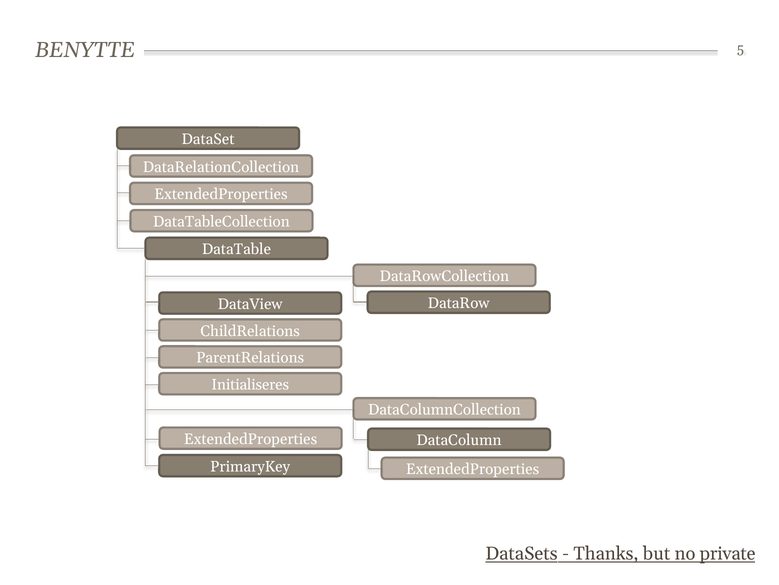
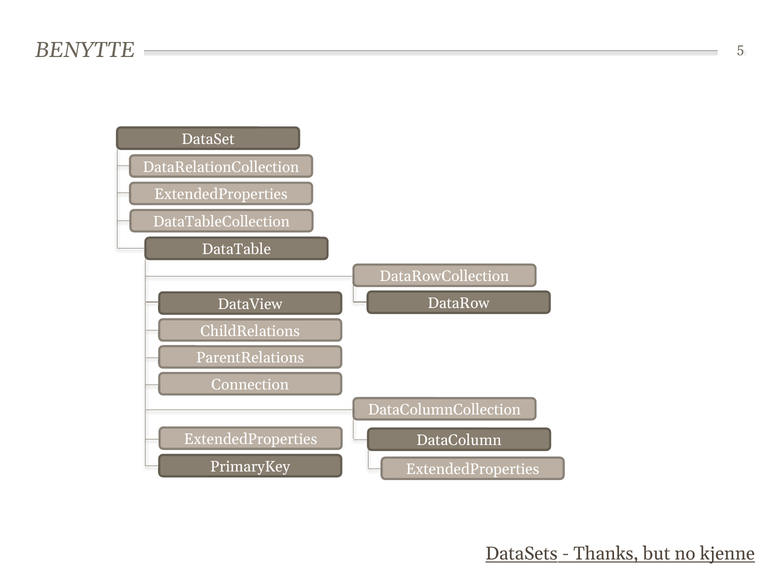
Initialiseres: Initialiseres -> Connection
private: private -> kjenne
